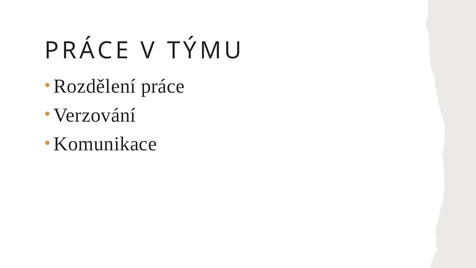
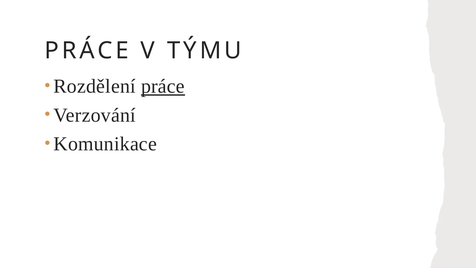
práce at (163, 86) underline: none -> present
